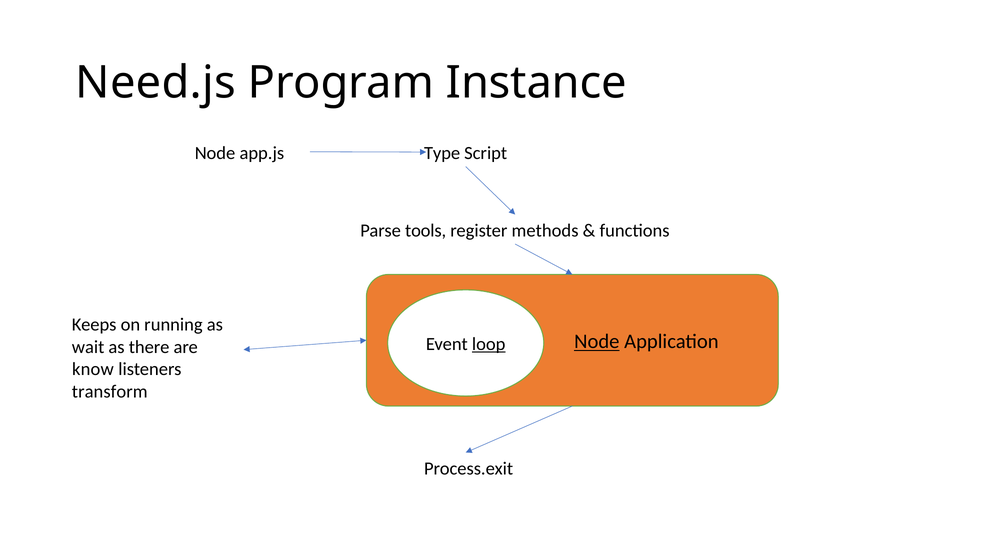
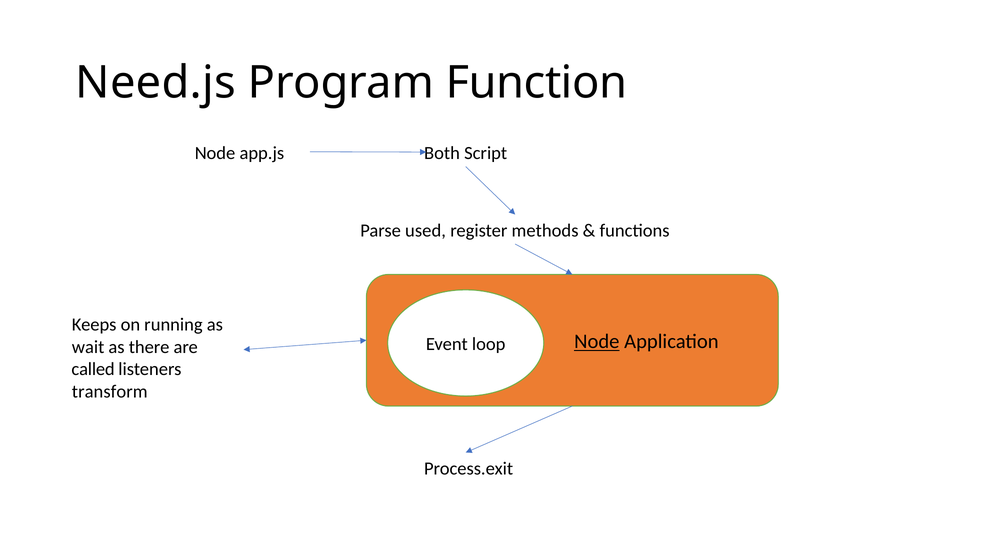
Instance: Instance -> Function
Type: Type -> Both
tools: tools -> used
loop underline: present -> none
know: know -> called
